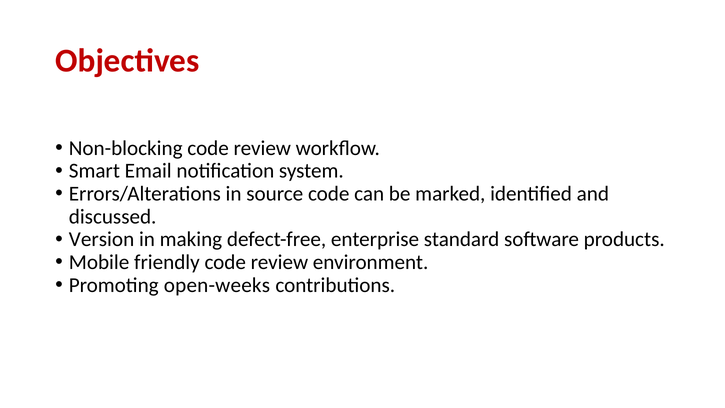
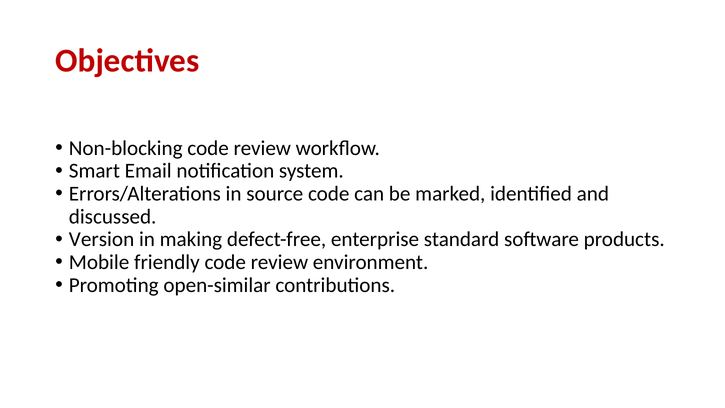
open-weeks: open-weeks -> open-similar
